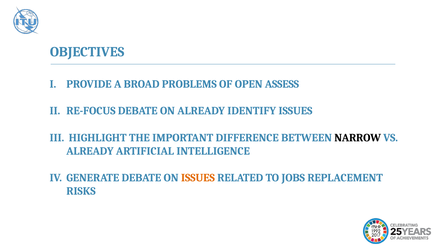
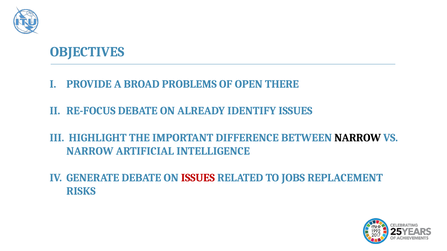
ASSESS: ASSESS -> THERE
ALREADY at (90, 151): ALREADY -> NARROW
ISSUES at (198, 178) colour: orange -> red
